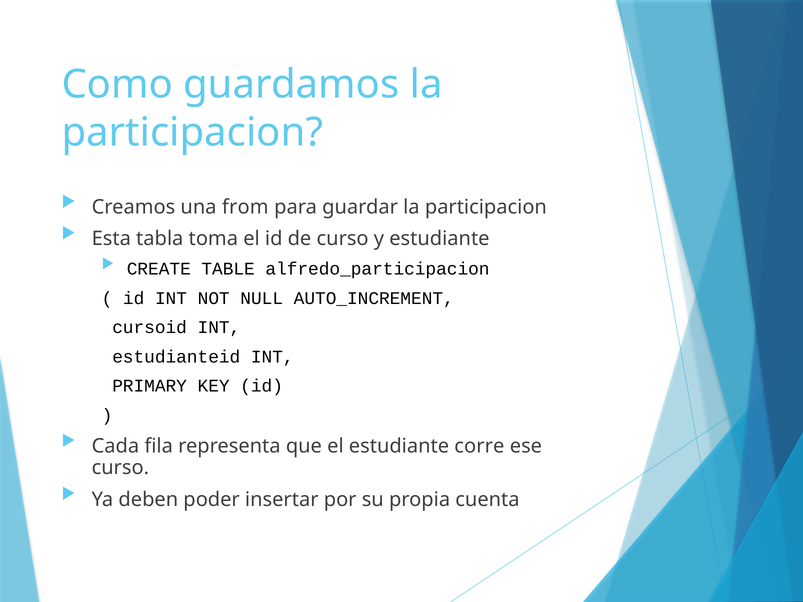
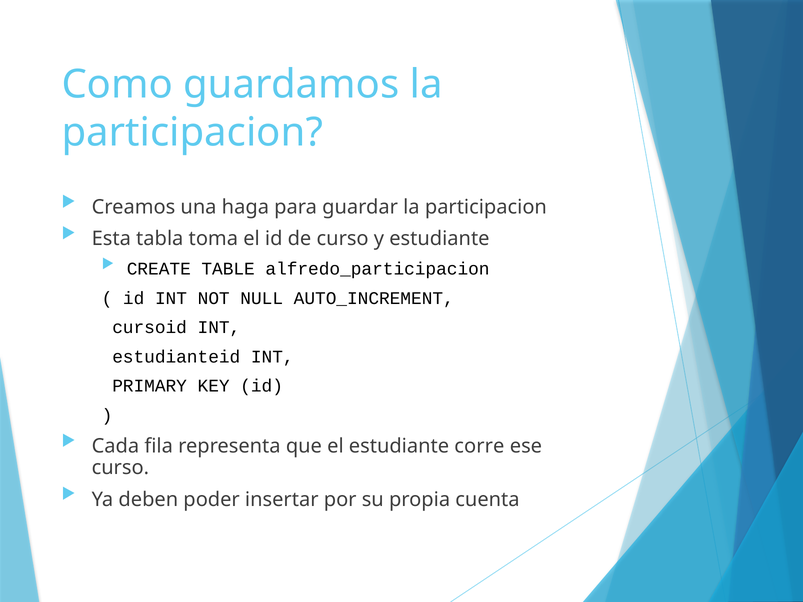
from: from -> haga
